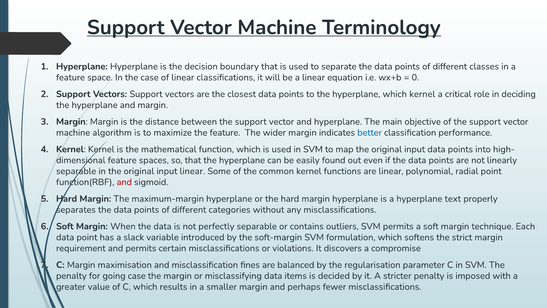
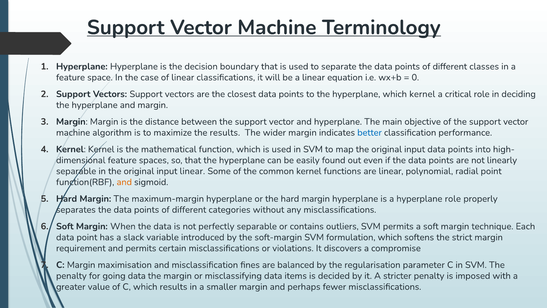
the feature: feature -> results
and at (124, 182) colour: red -> orange
hyperplane text: text -> role
going case: case -> data
